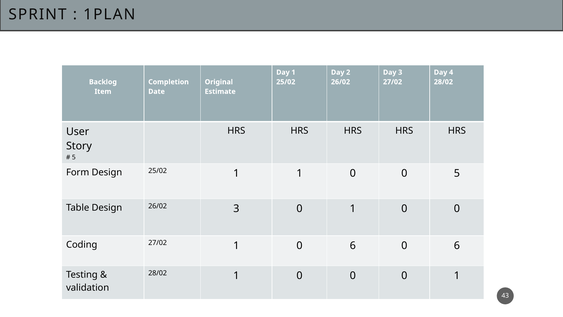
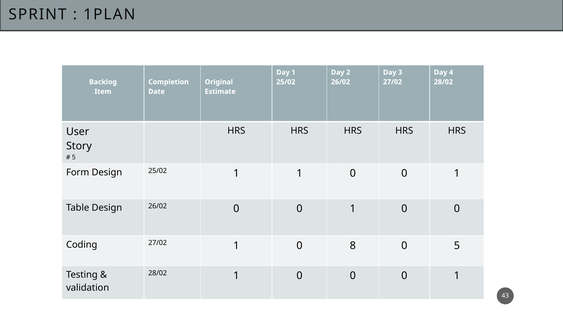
1 0 0 5: 5 -> 1
26/02 3: 3 -> 0
1 0 6: 6 -> 8
6 at (457, 245): 6 -> 5
